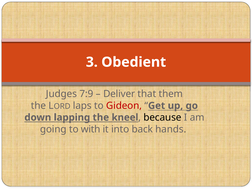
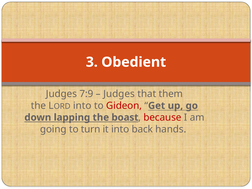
Deliver at (119, 94): Deliver -> Judges
laps at (82, 106): laps -> into
kneel: kneel -> boast
because colour: black -> red
with: with -> turn
